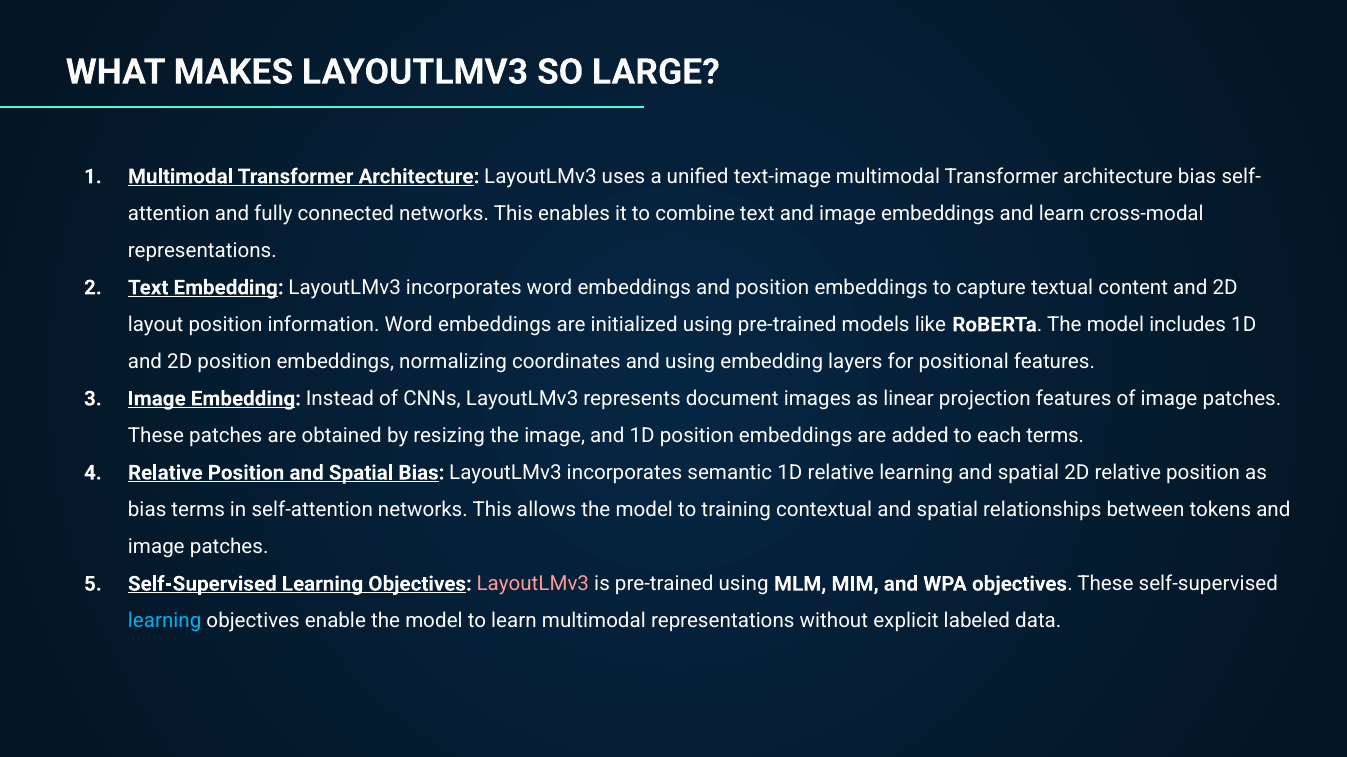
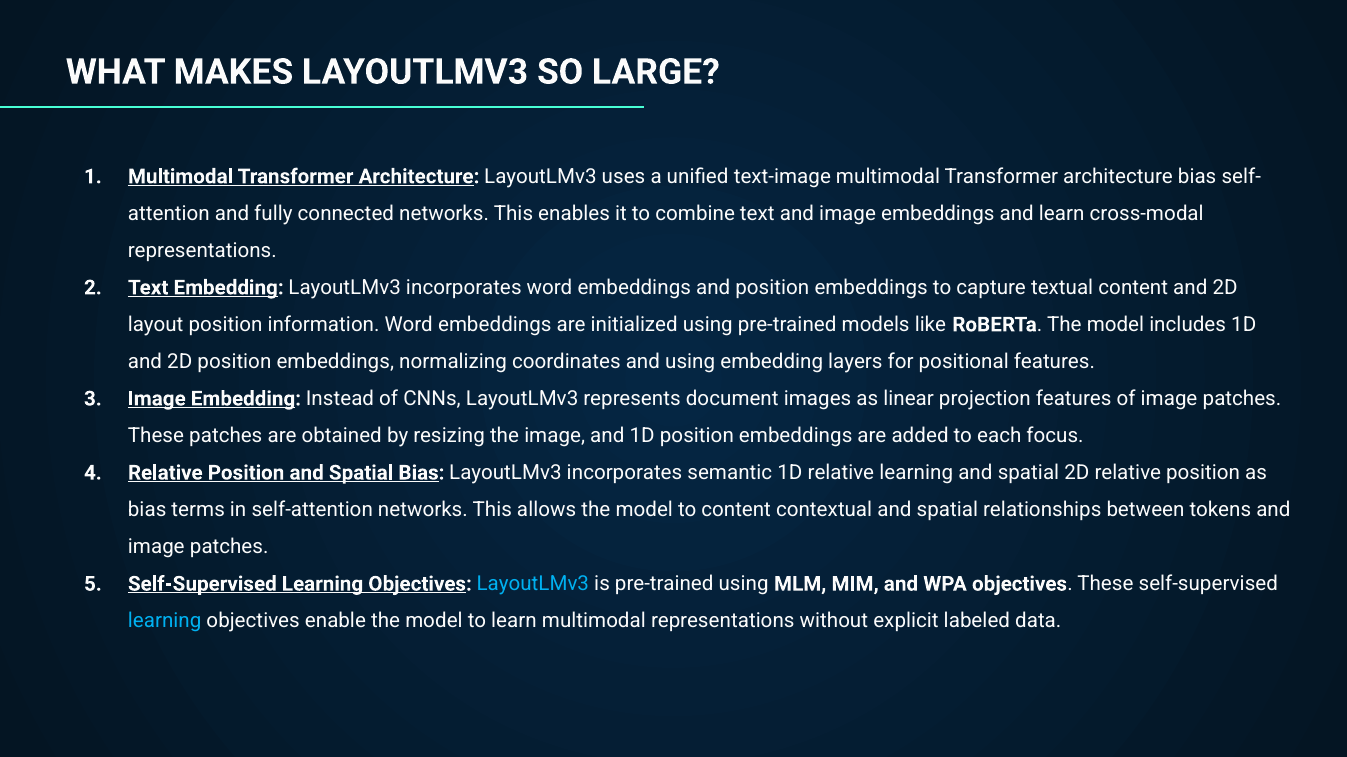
each terms: terms -> focus
to training: training -> content
LayoutLMv3 at (533, 584) colour: pink -> light blue
